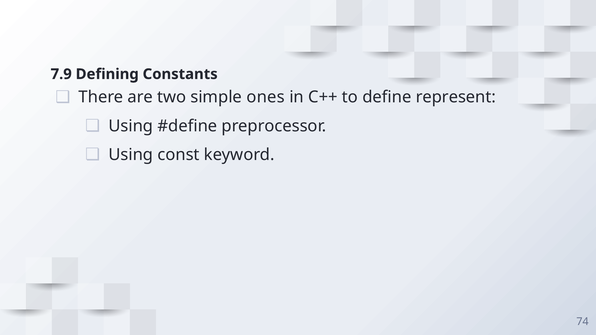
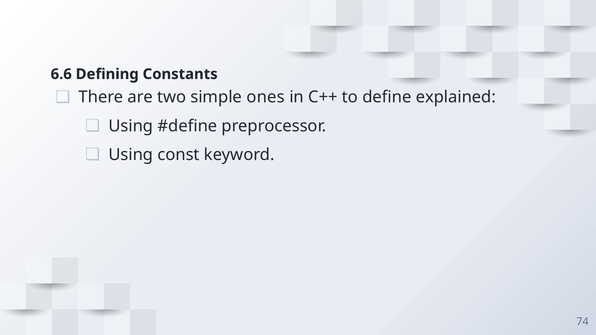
7.9: 7.9 -> 6.6
represent: represent -> explained
